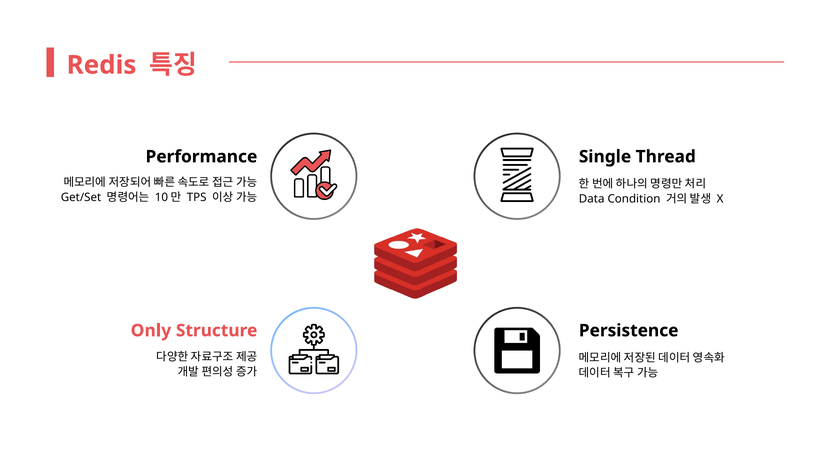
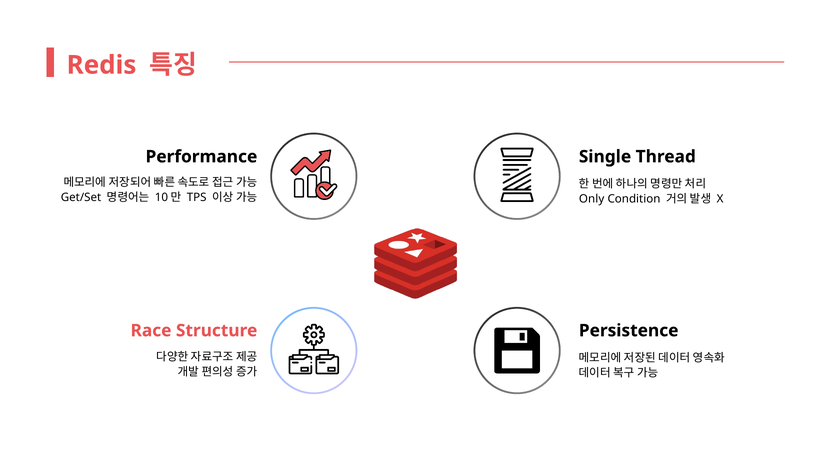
Data: Data -> Only
Only: Only -> Race
